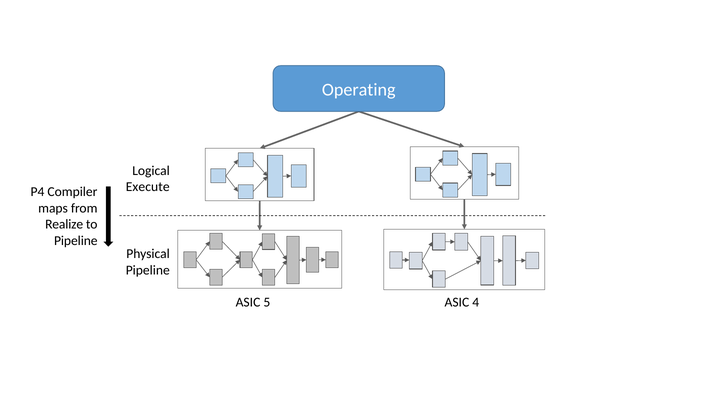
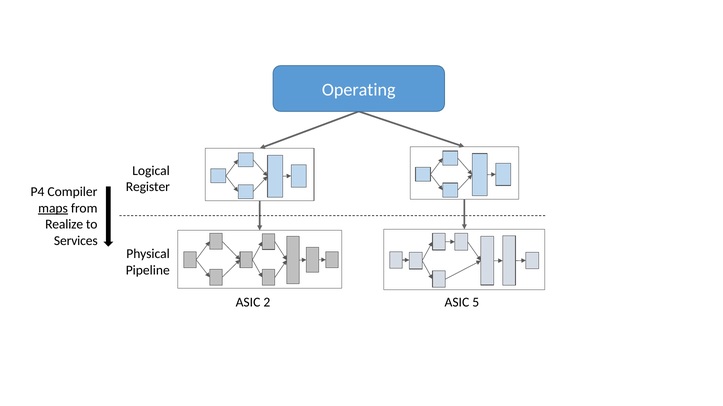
Execute: Execute -> Register
maps underline: none -> present
Pipeline at (76, 241): Pipeline -> Services
5: 5 -> 2
4: 4 -> 5
